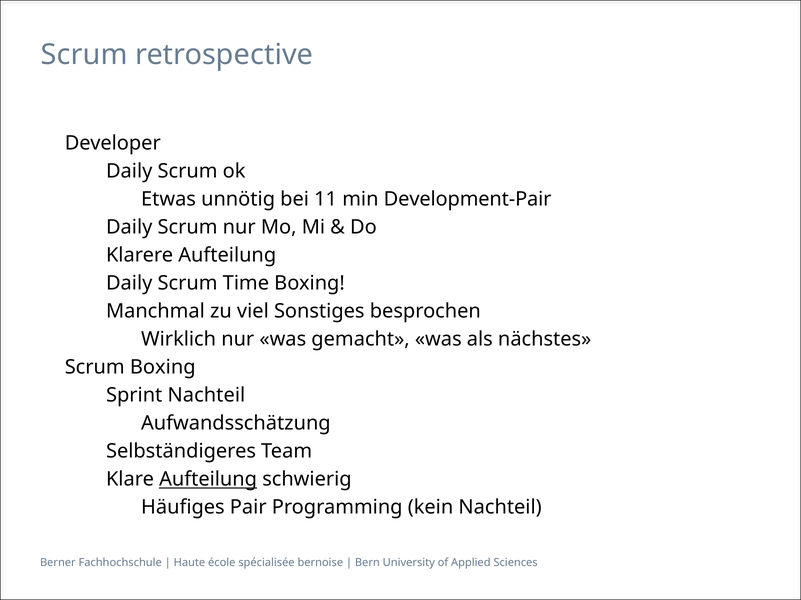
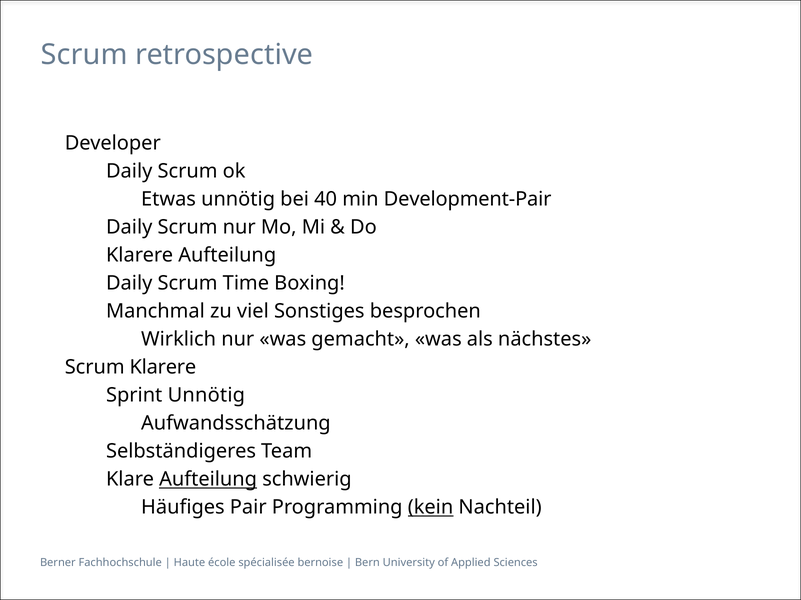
11: 11 -> 40
Boxing at (163, 368): Boxing -> Klarere
Sprint Nachteil: Nachteil -> Unnötig
kein underline: none -> present
